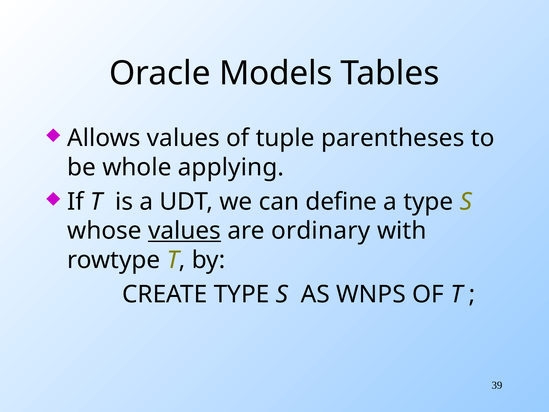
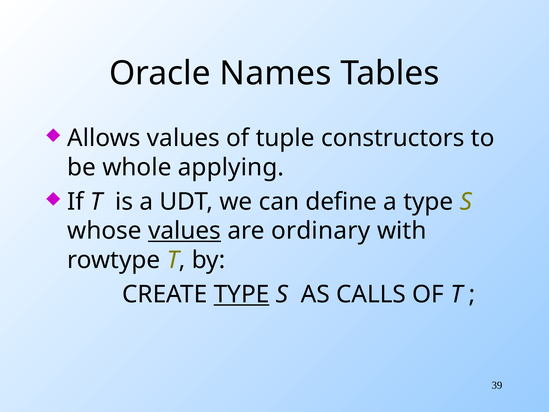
Models: Models -> Names
parentheses: parentheses -> constructors
TYPE at (242, 294) underline: none -> present
WNPS: WNPS -> CALLS
